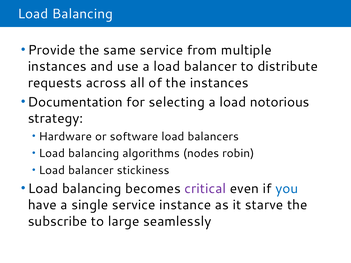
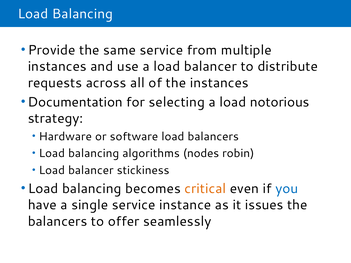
critical colour: purple -> orange
starve: starve -> issues
subscribe at (58, 222): subscribe -> balancers
large: large -> offer
